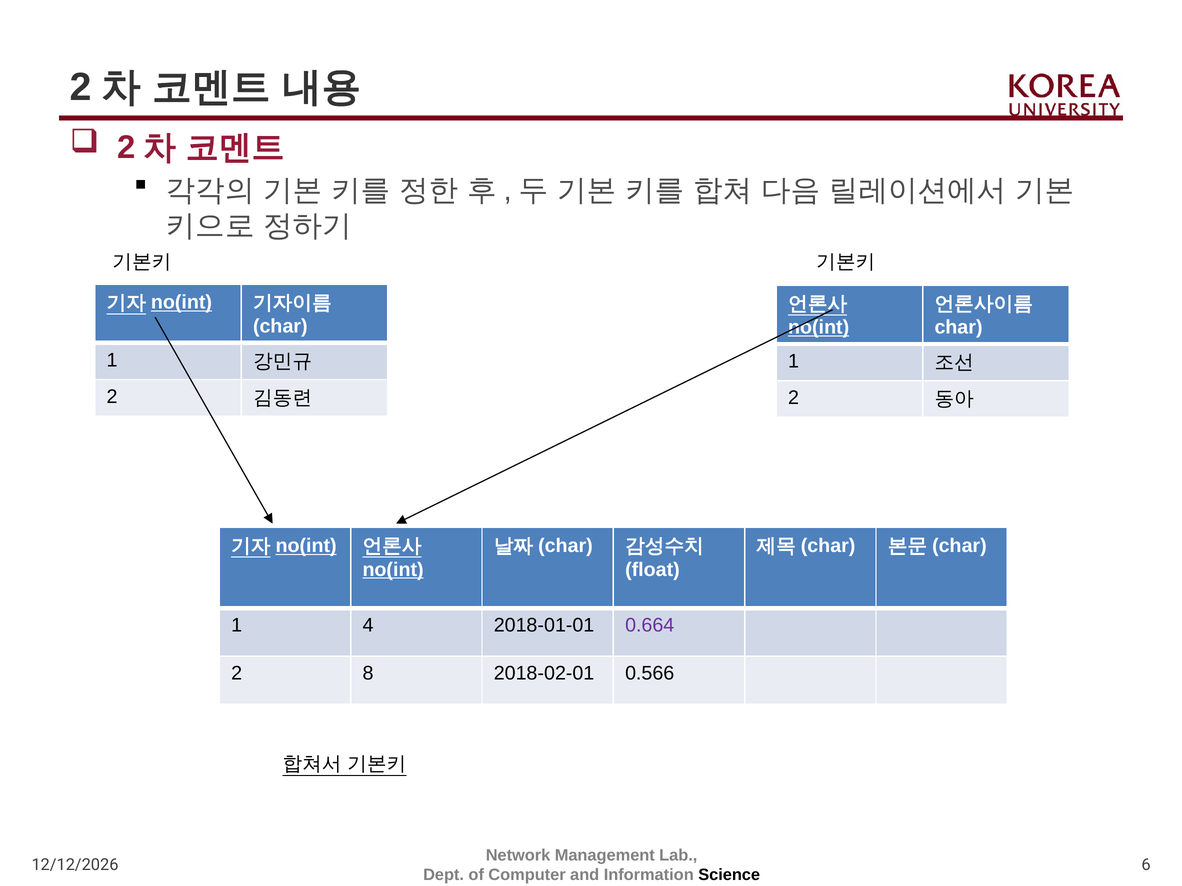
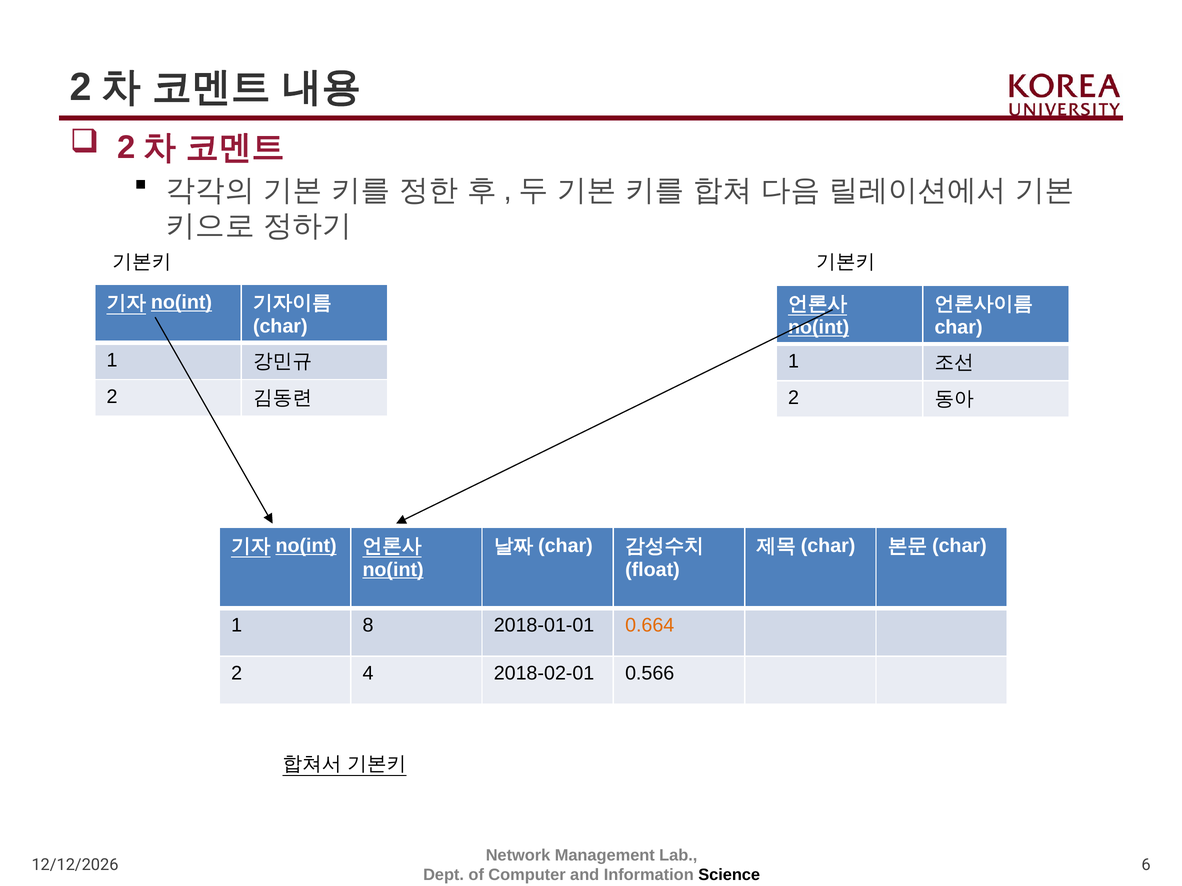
4: 4 -> 8
0.664 colour: purple -> orange
8: 8 -> 4
